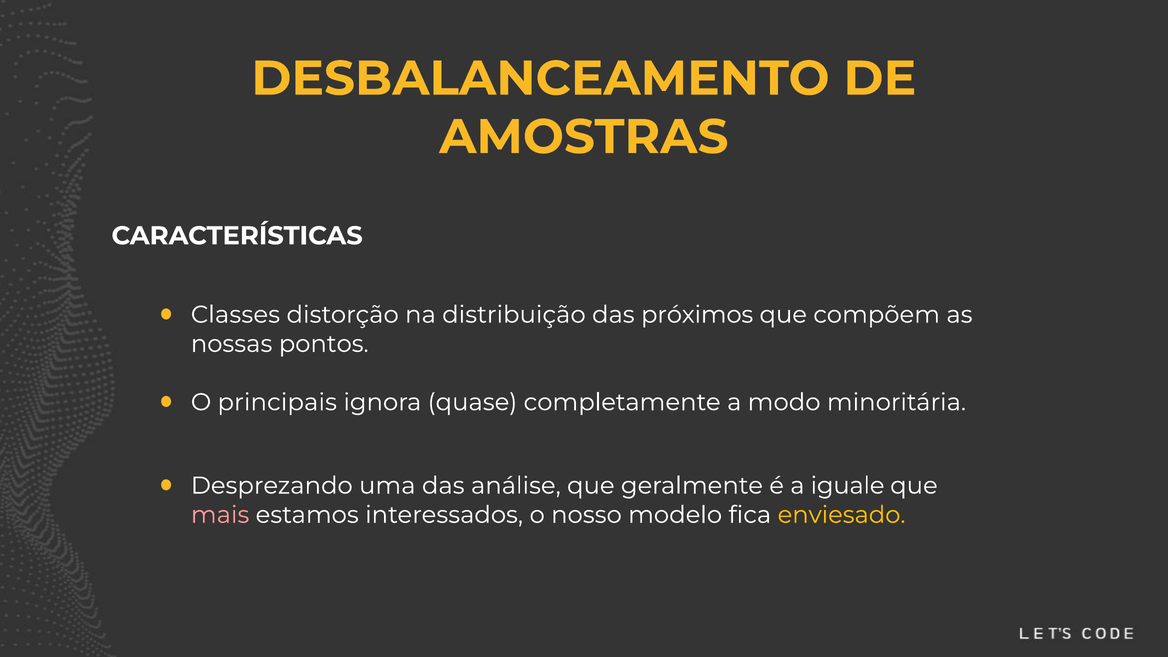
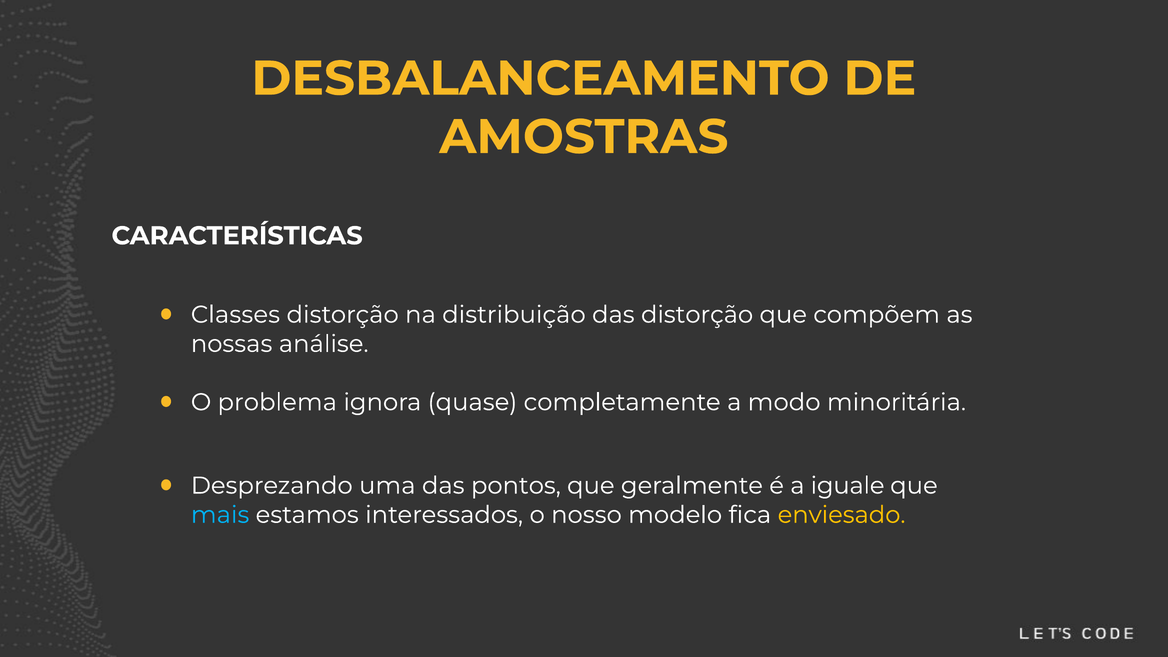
das próximos: próximos -> distorção
pontos: pontos -> análise
principais: principais -> problema
análise: análise -> pontos
mais colour: pink -> light blue
